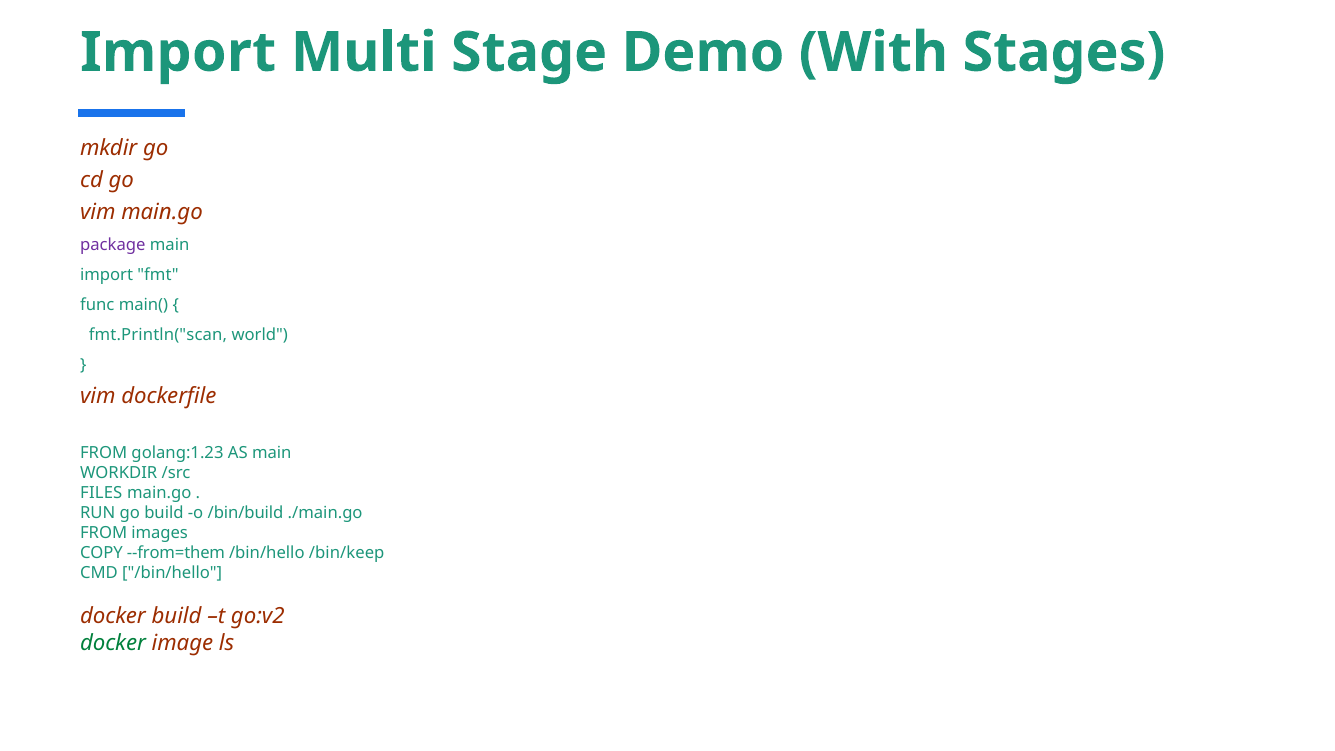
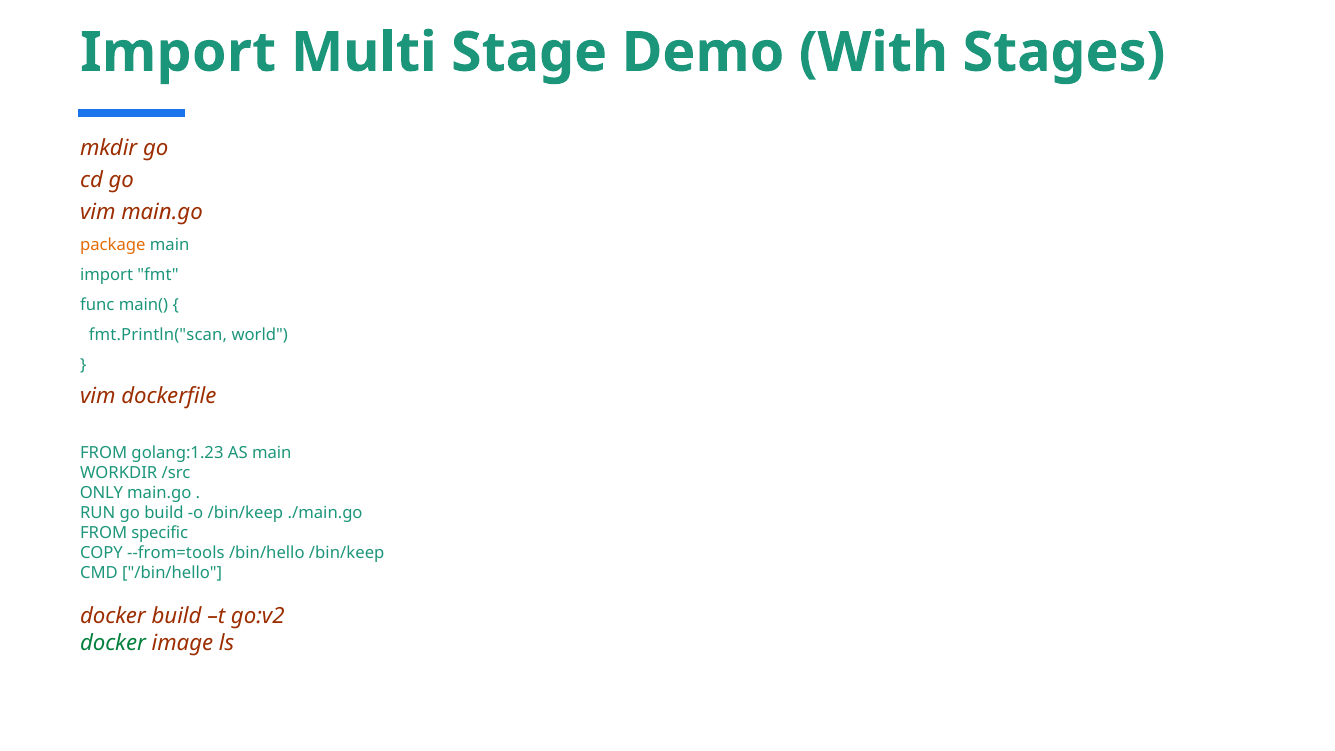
package colour: purple -> orange
FILES: FILES -> ONLY
o /bin/build: /bin/build -> /bin/keep
images: images -> specific
--from=them: --from=them -> --from=tools
